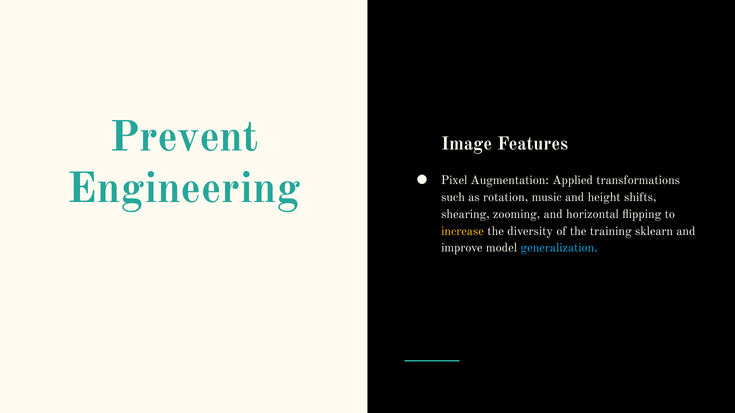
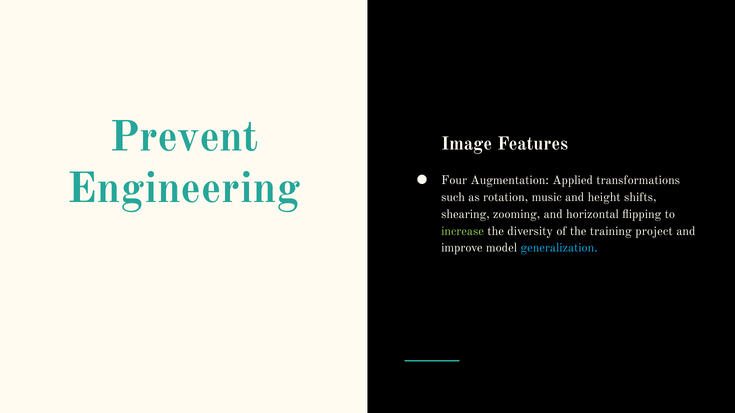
Pixel: Pixel -> Four
increase colour: yellow -> light green
sklearn: sklearn -> project
